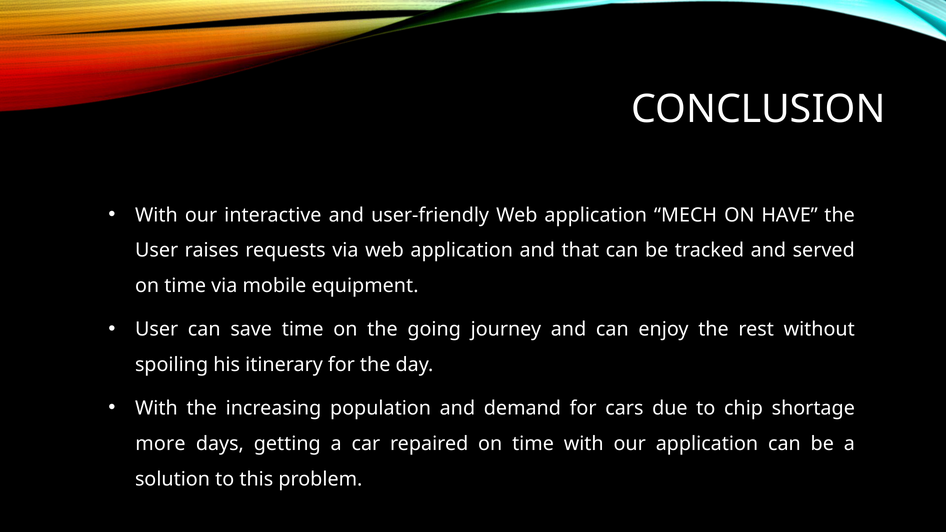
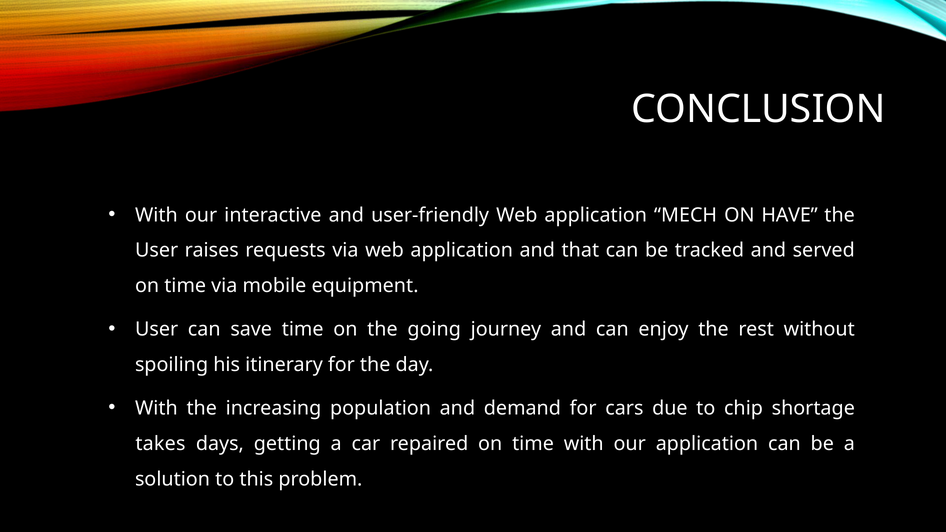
more: more -> takes
